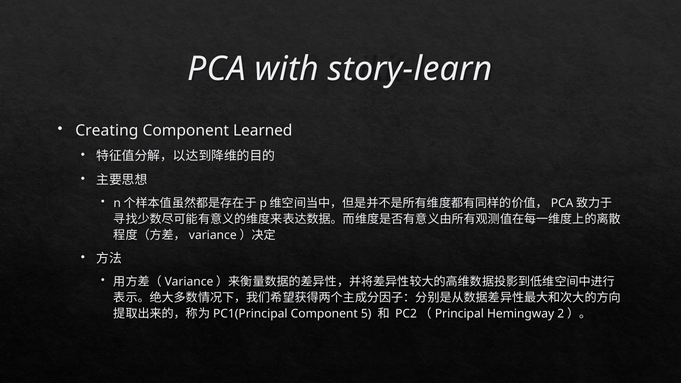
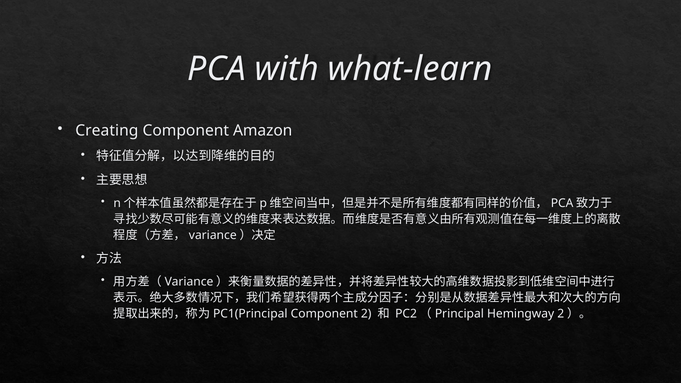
story-learn: story-learn -> what-learn
Learned: Learned -> Amazon
5: 5 -> 2
